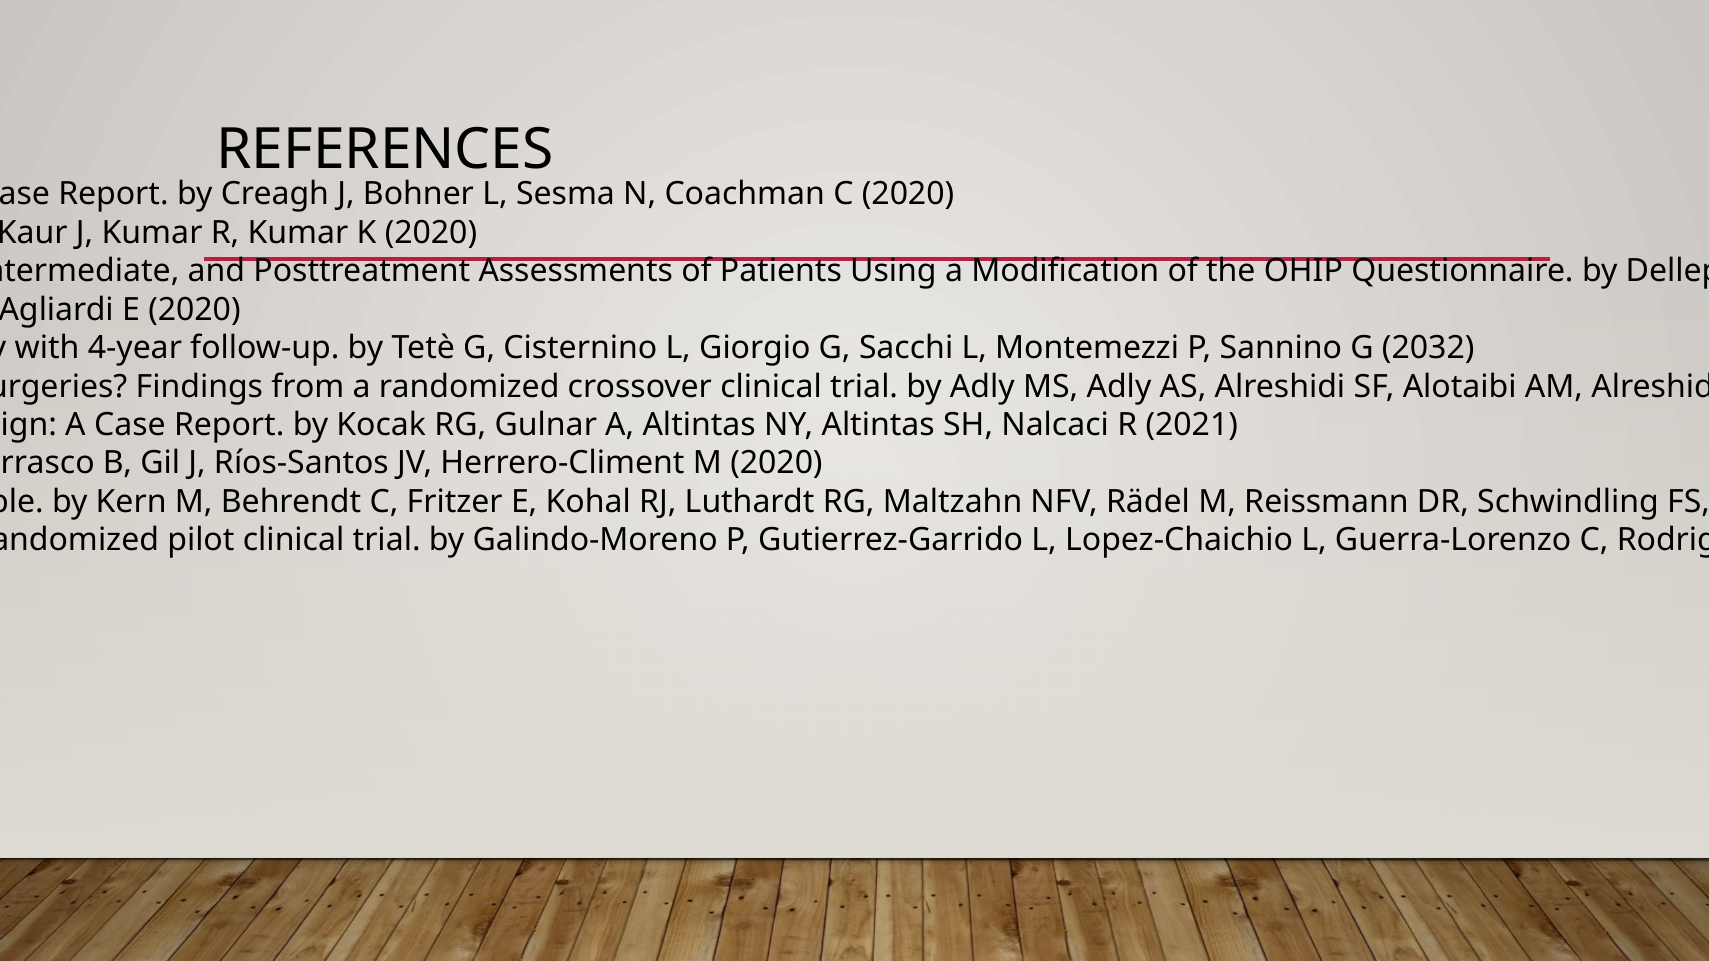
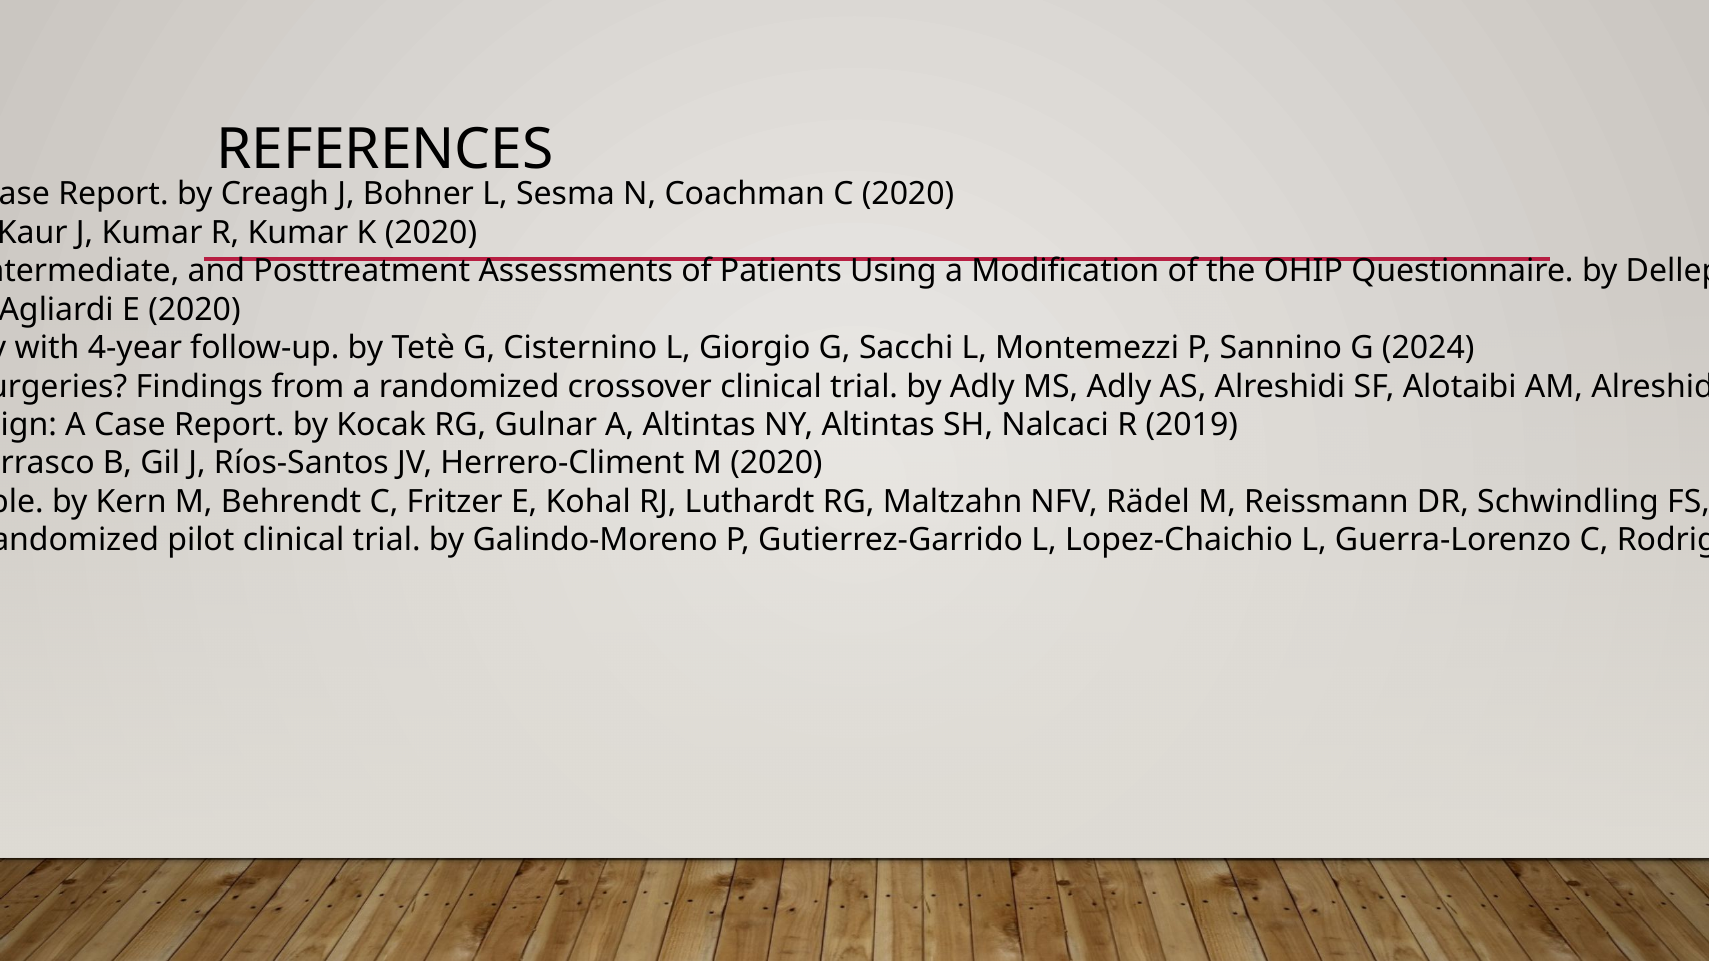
2032: 2032 -> 2024
R 2021: 2021 -> 2019
